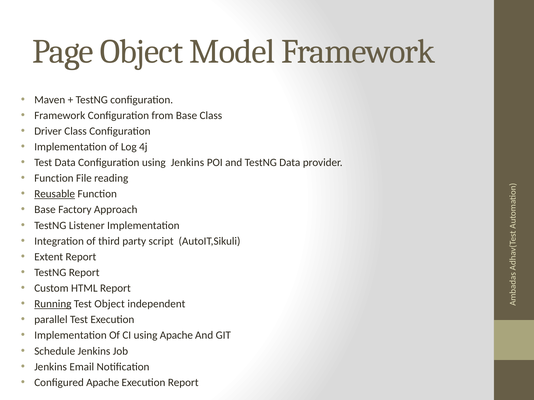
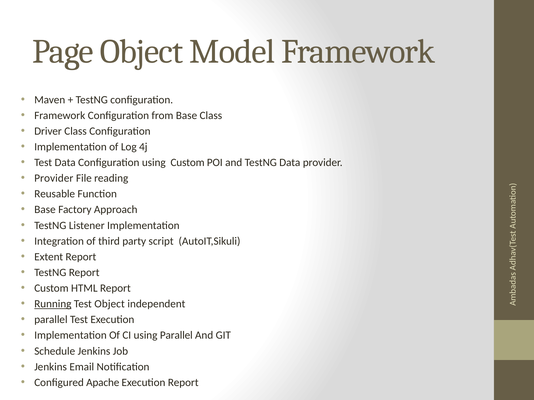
using Jenkins: Jenkins -> Custom
Function at (54, 178): Function -> Provider
Reusable underline: present -> none
using Apache: Apache -> Parallel
